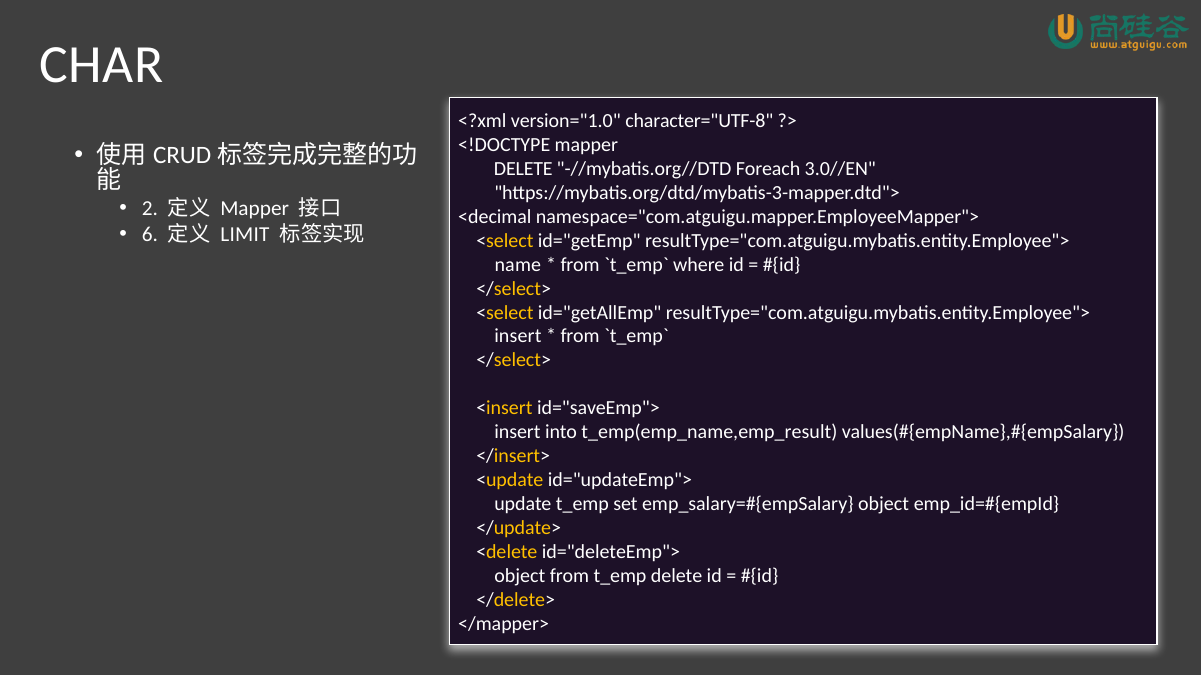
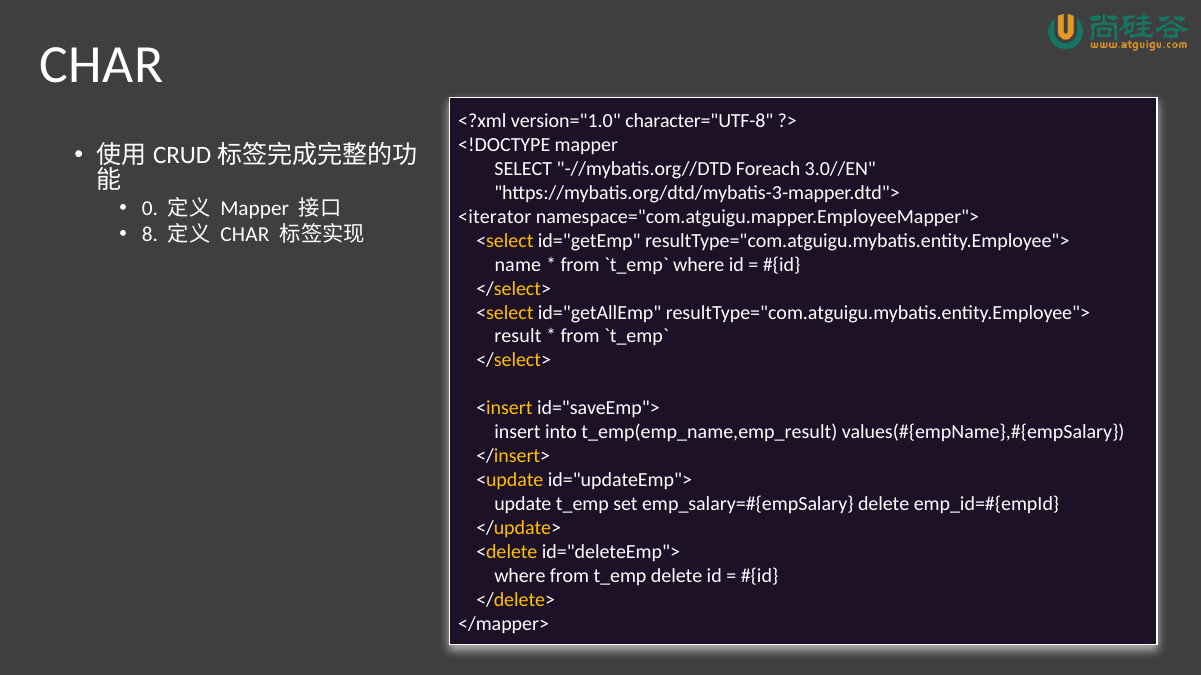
DELETE at (523, 169): DELETE -> SELECT
2: 2 -> 0
<decimal: <decimal -> <iterator
6: 6 -> 8
LIMIT at (245, 235): LIMIT -> CHAR
insert at (518, 337): insert -> result
object at (884, 505): object -> delete
object at (520, 577): object -> where
